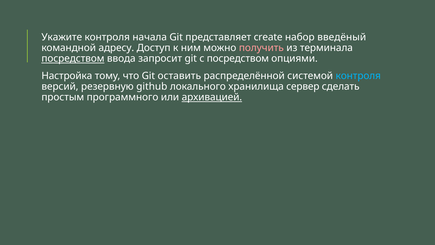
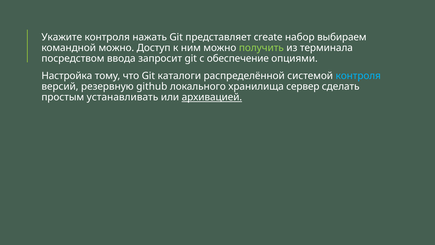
начала: начала -> нажать
введёный: введёный -> выбираем
командной адресу: адресу -> можно
получить colour: pink -> light green
посредством at (73, 59) underline: present -> none
с посредством: посредством -> обеспечение
оставить: оставить -> каталоги
программного: программного -> устанавливать
